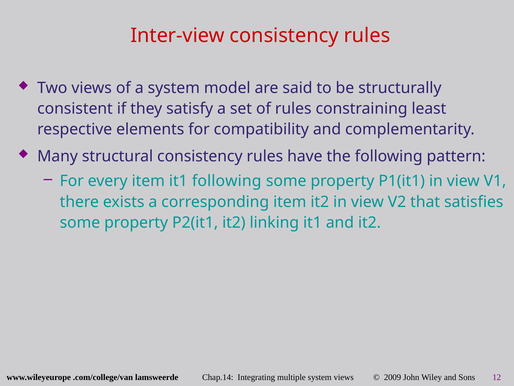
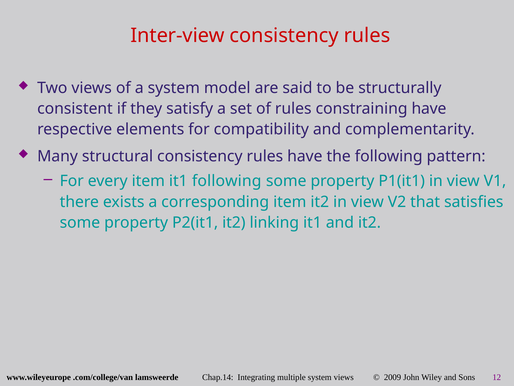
constraining least: least -> have
